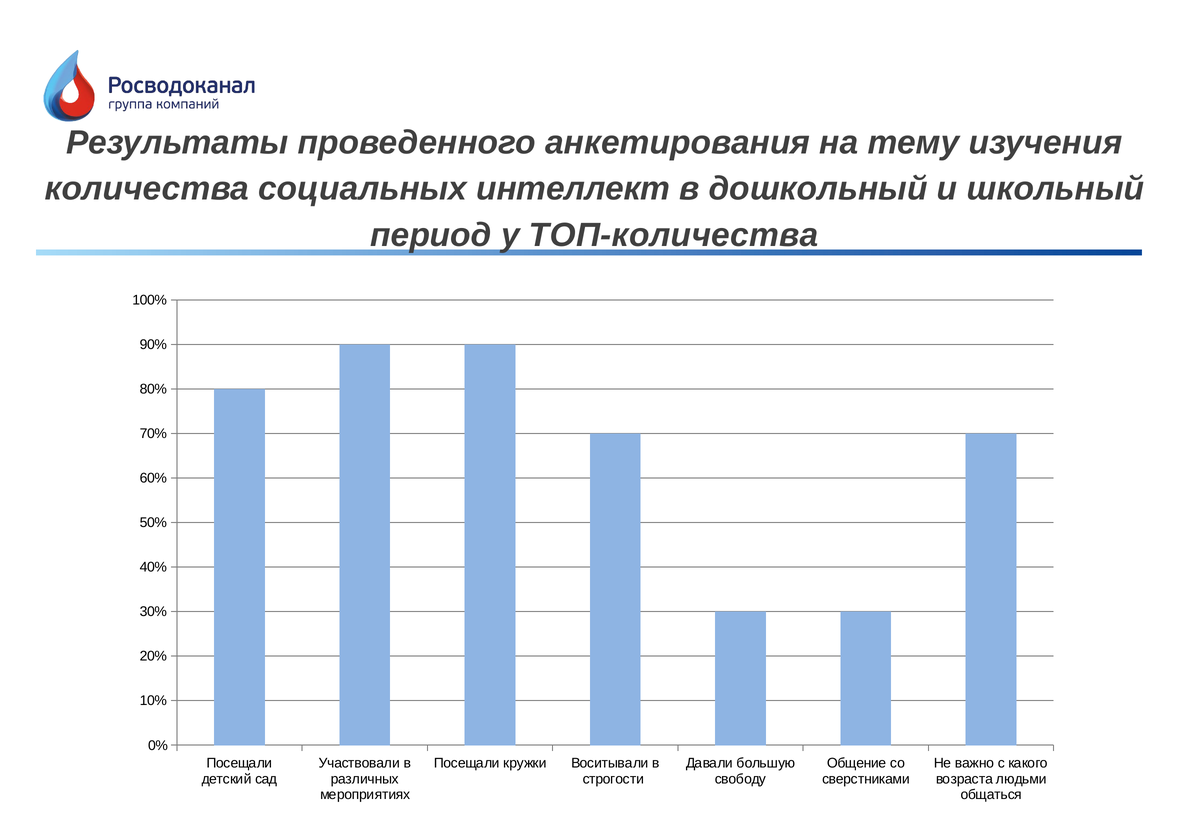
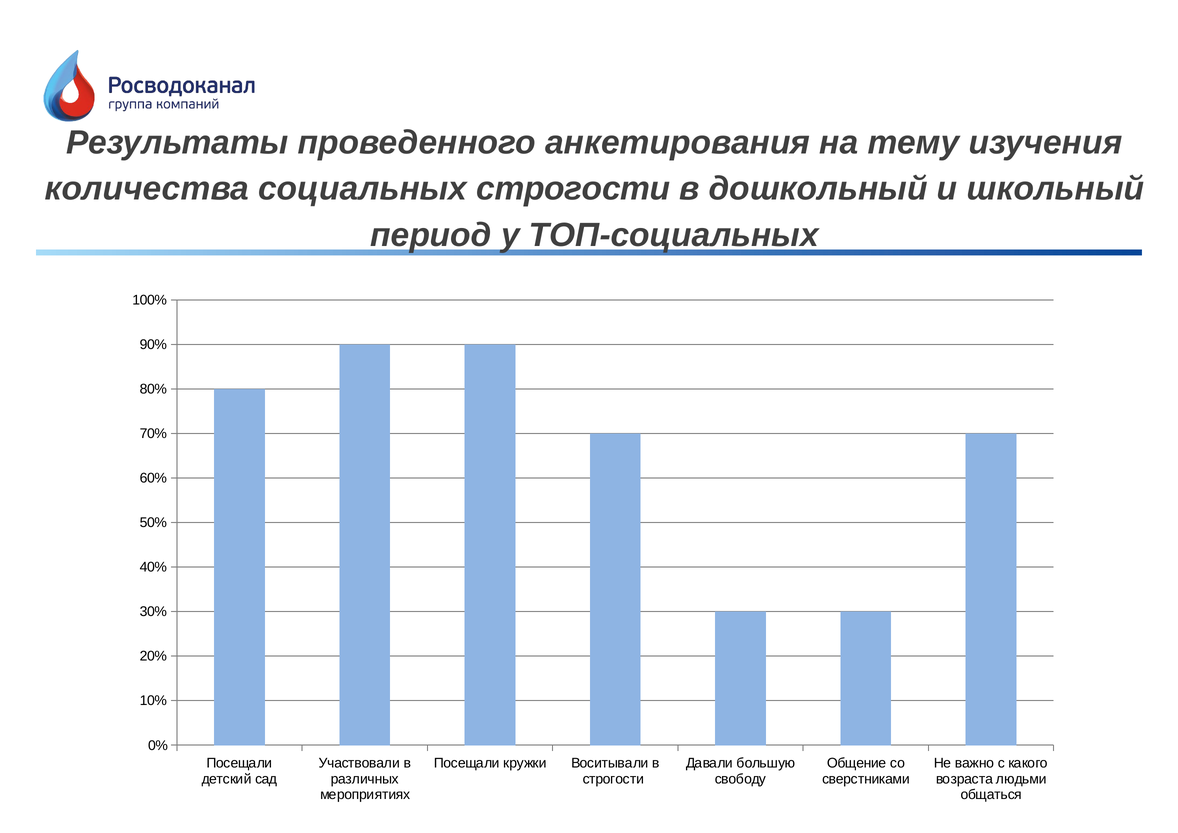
социальных интеллект: интеллект -> строгости
ТОП-количества: ТОП-количества -> ТОП-социальных
